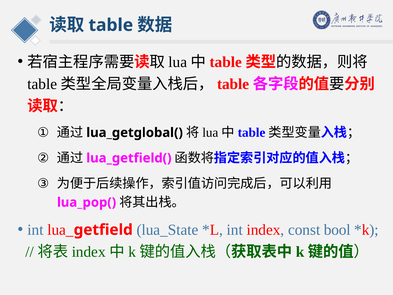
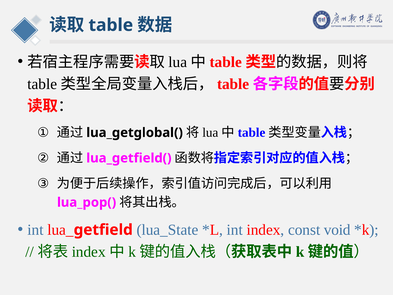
bool: bool -> void
